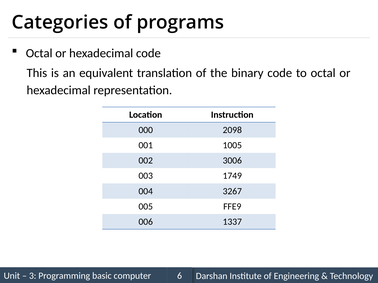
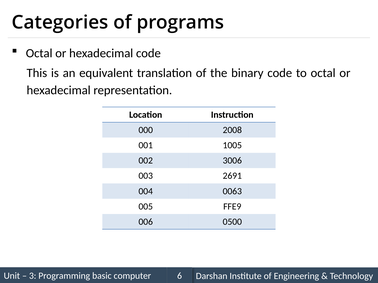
2098: 2098 -> 2008
1749: 1749 -> 2691
3267: 3267 -> 0063
1337: 1337 -> 0500
